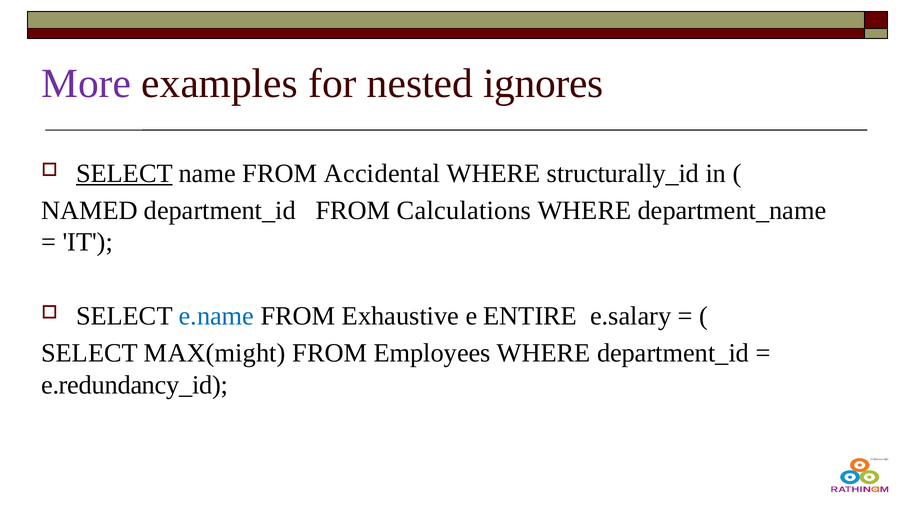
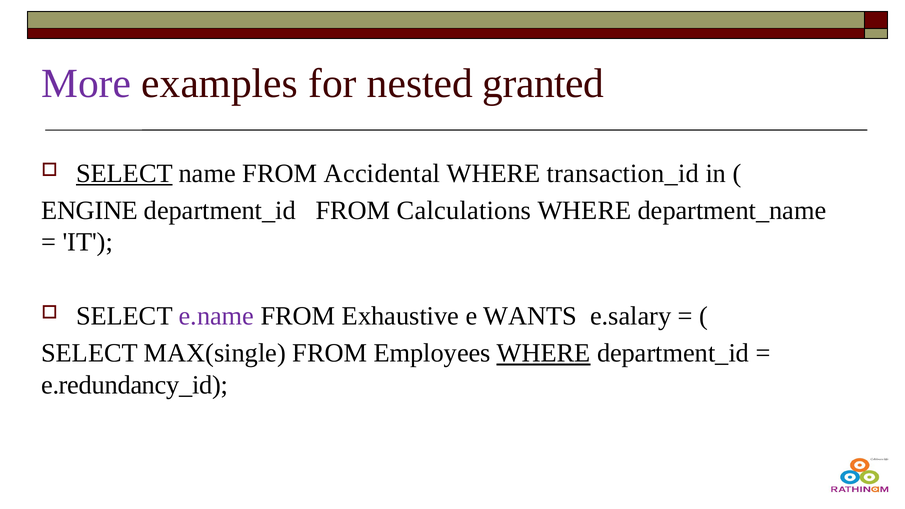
ignores: ignores -> granted
structurally_id: structurally_id -> transaction_id
NAMED: NAMED -> ENGINE
e.name colour: blue -> purple
ENTIRE: ENTIRE -> WANTS
MAX(might: MAX(might -> MAX(single
WHERE at (544, 353) underline: none -> present
